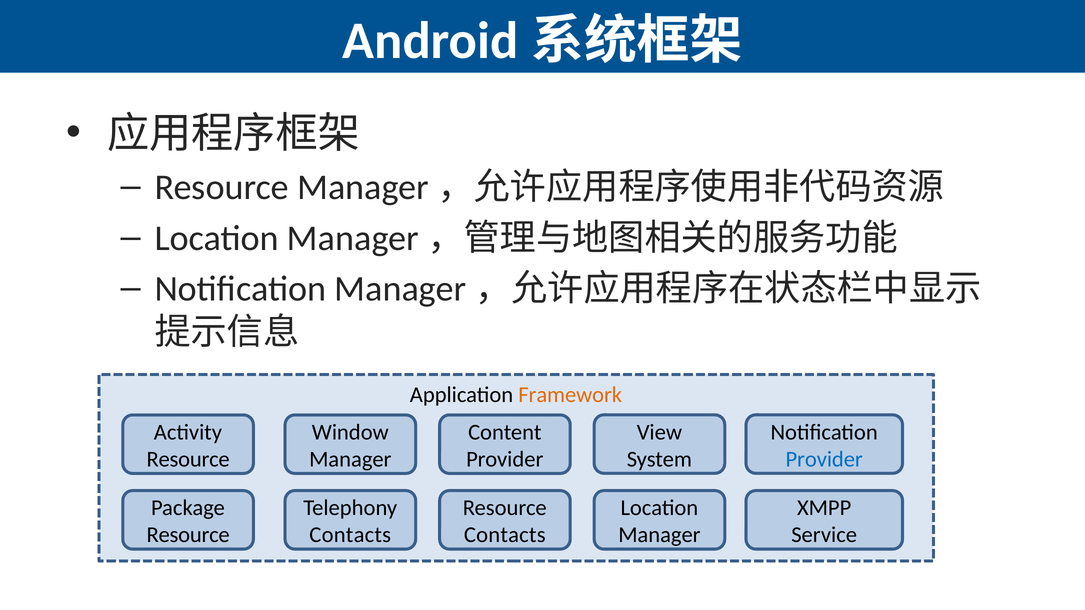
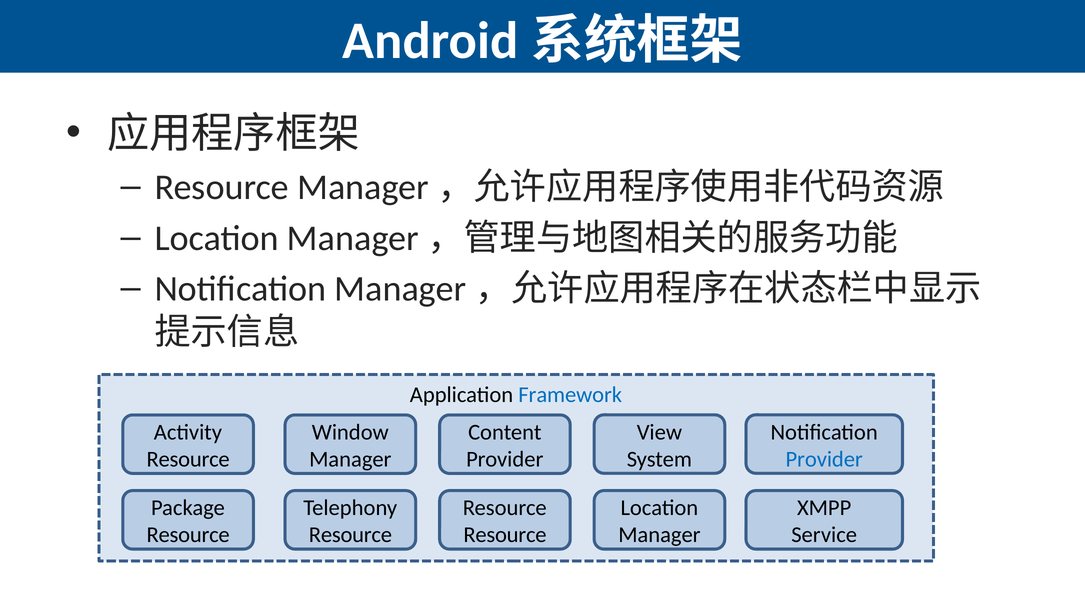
Framework colour: orange -> blue
Contacts at (350, 535): Contacts -> Resource
Contacts at (505, 535): Contacts -> Resource
